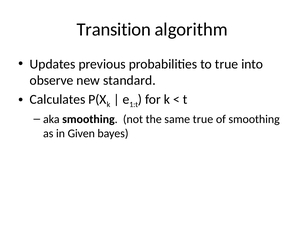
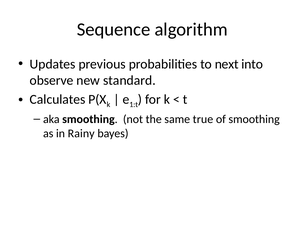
Transition: Transition -> Sequence
to true: true -> next
Given: Given -> Rainy
